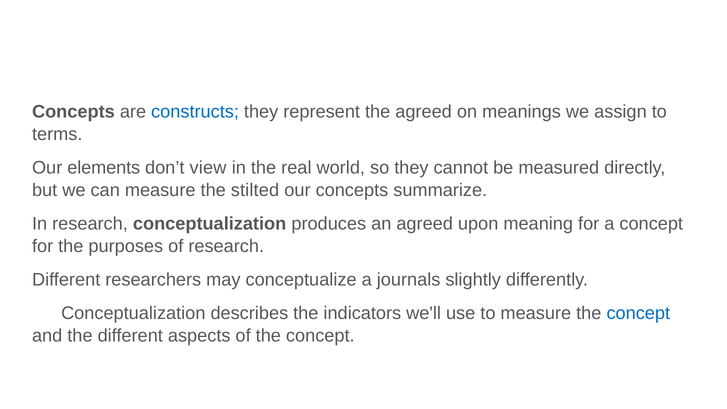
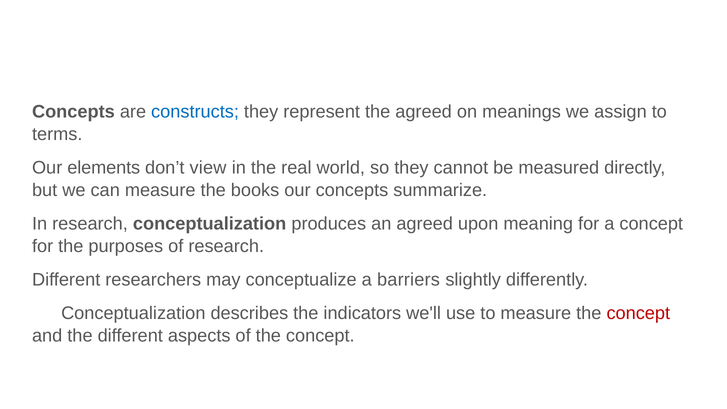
stilted: stilted -> books
journals: journals -> barriers
concept at (638, 313) colour: blue -> red
